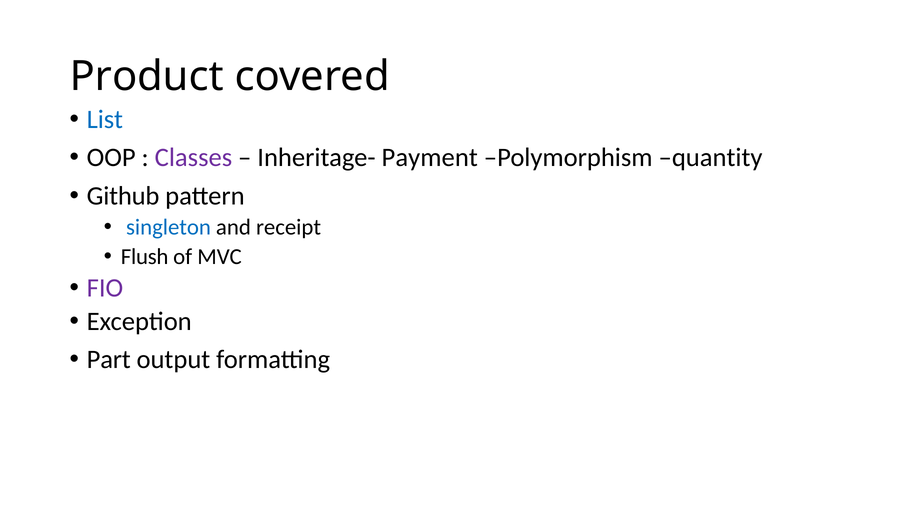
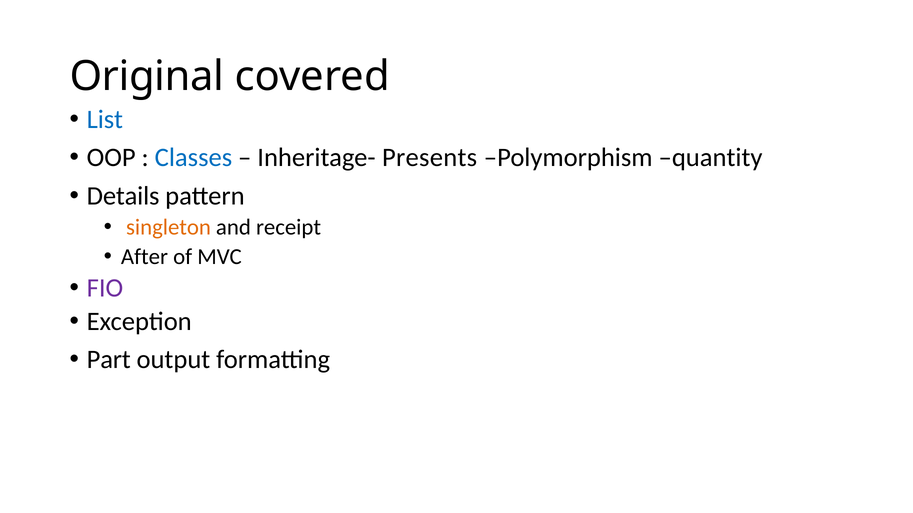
Product: Product -> Original
Classes colour: purple -> blue
Payment: Payment -> Presents
Github: Github -> Details
singleton colour: blue -> orange
Flush: Flush -> After
